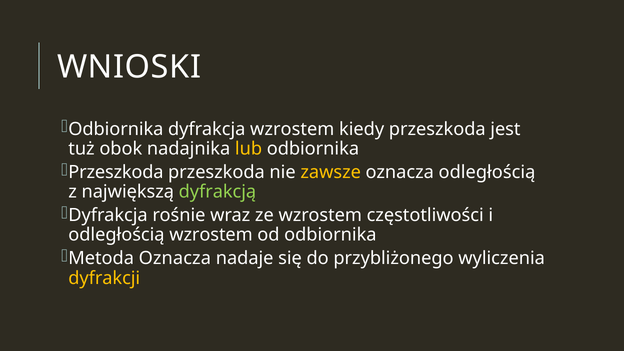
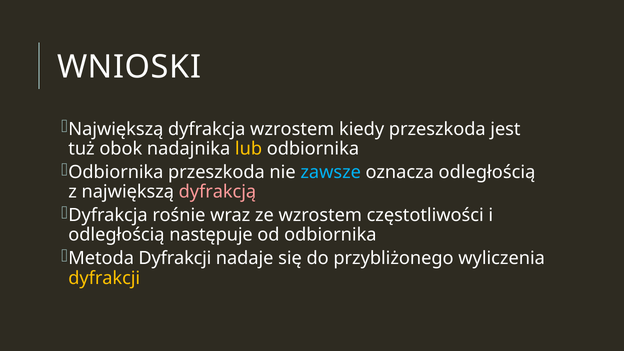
Odbiornika at (116, 129): Odbiornika -> Największą
Przeszkoda at (116, 172): Przeszkoda -> Odbiornika
zawsze colour: yellow -> light blue
dyfrakcją colour: light green -> pink
odległością wzrostem: wzrostem -> następuje
Metoda Oznacza: Oznacza -> Dyfrakcji
